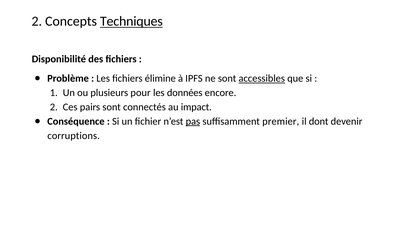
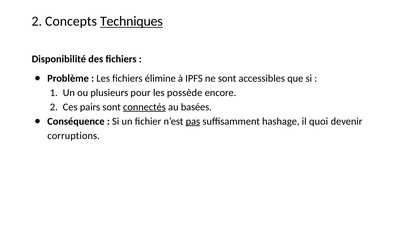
accessibles underline: present -> none
données: données -> possède
connectés underline: none -> present
impact: impact -> basées
premier: premier -> hashage
dont: dont -> quoi
